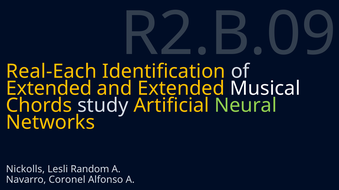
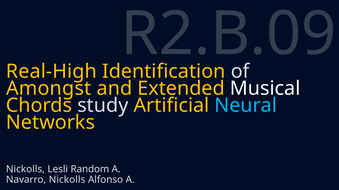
Real-Each: Real-Each -> Real-High
Extended at (49, 89): Extended -> Amongst
Neural colour: light green -> light blue
Navarro Coronel: Coronel -> Nickolls
